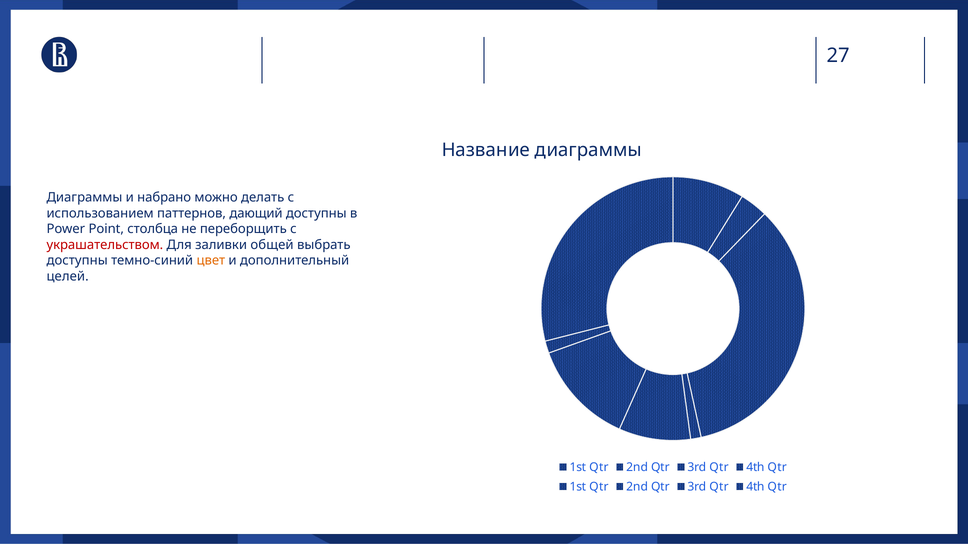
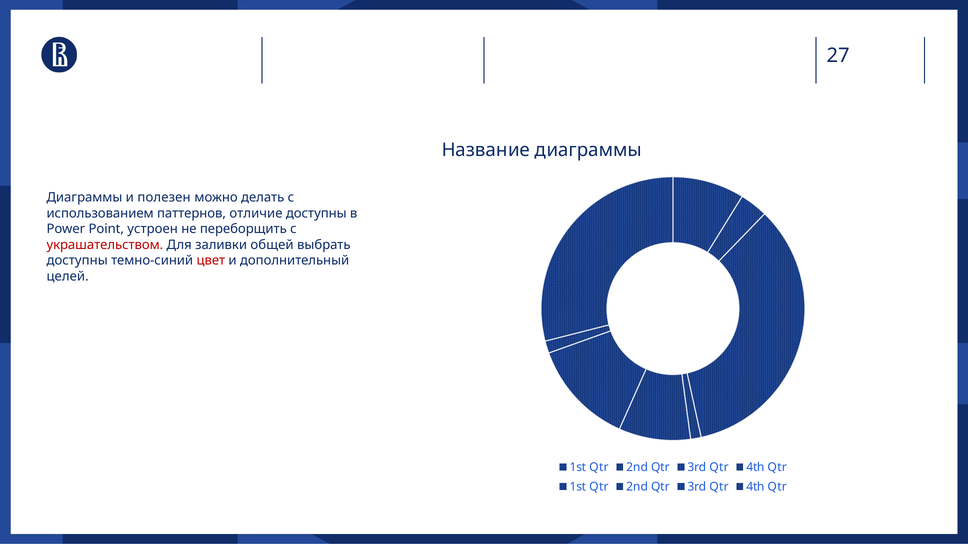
набрано: набрано -> полезен
дающий: дающий -> отличие
столбца: столбца -> устроен
цвет colour: orange -> red
